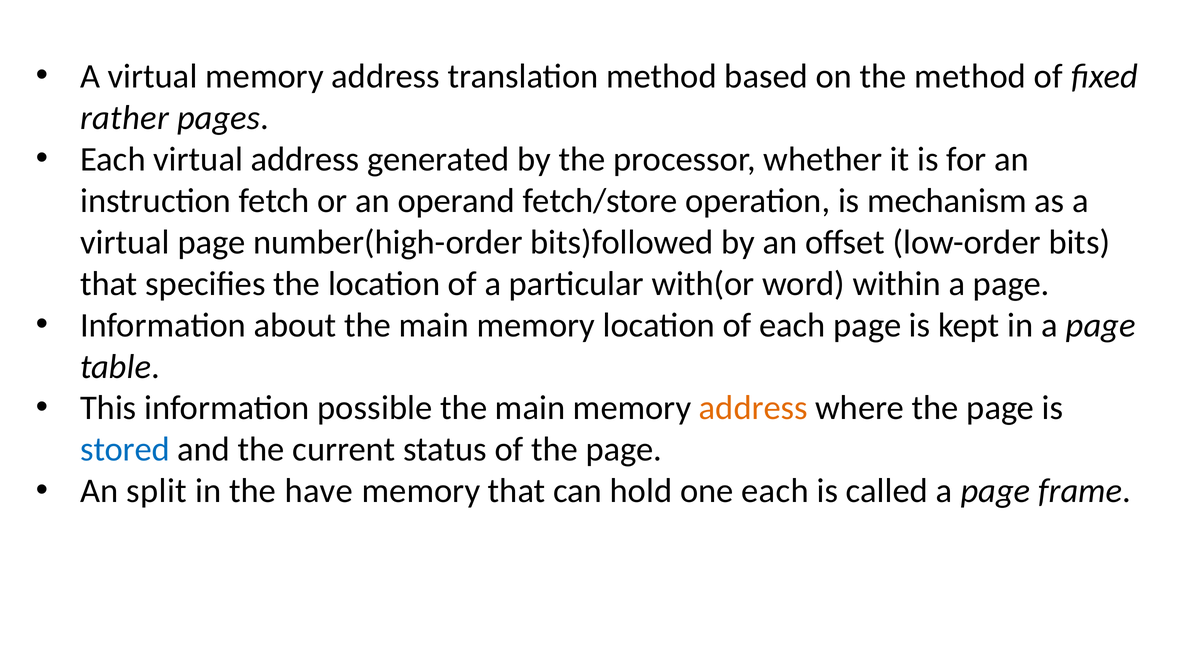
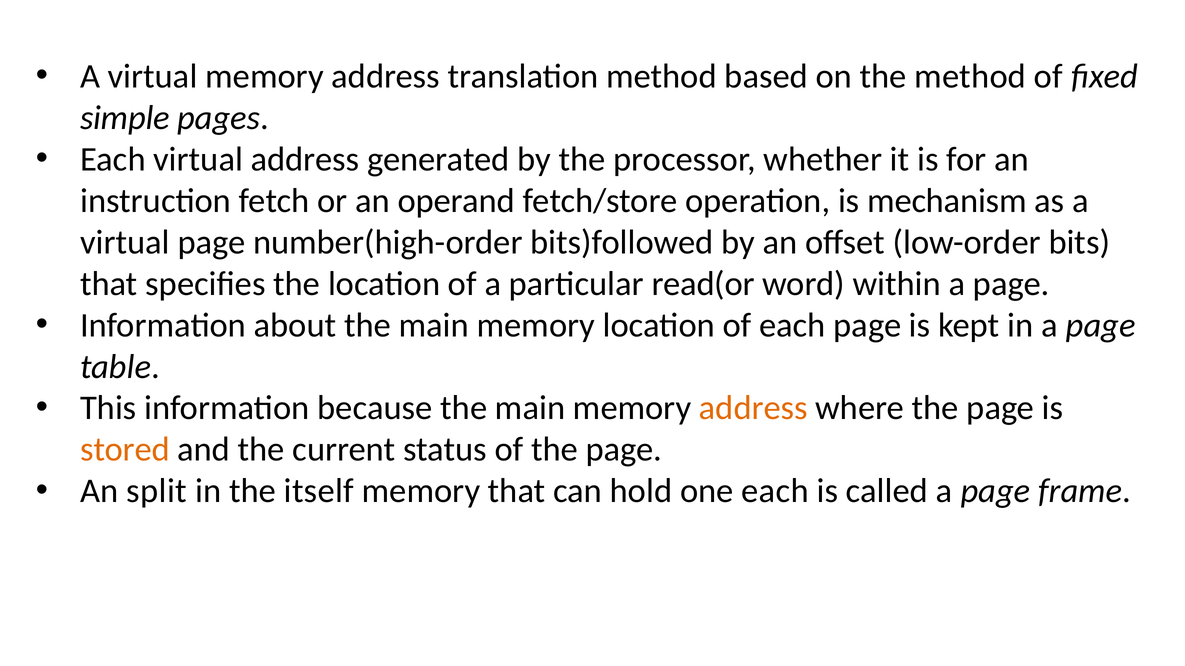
rather: rather -> simple
with(or: with(or -> read(or
possible: possible -> because
stored colour: blue -> orange
have: have -> itself
